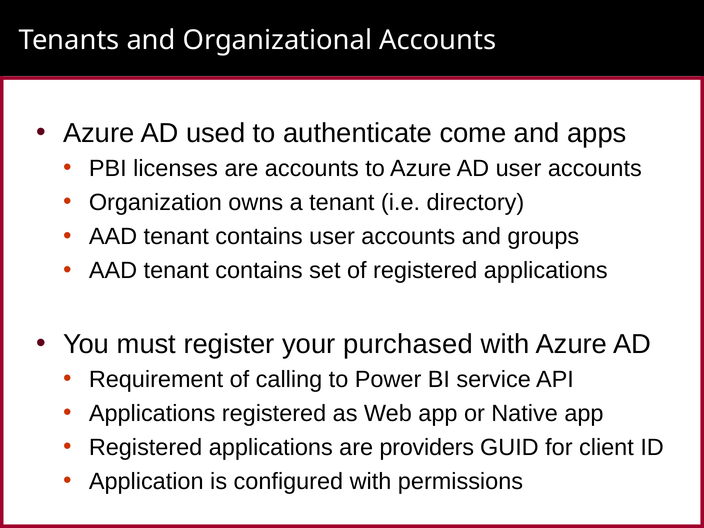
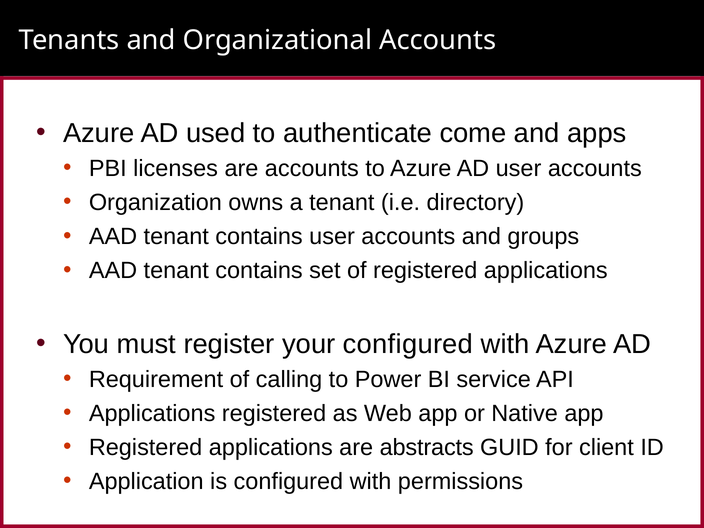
your purchased: purchased -> configured
providers: providers -> abstracts
